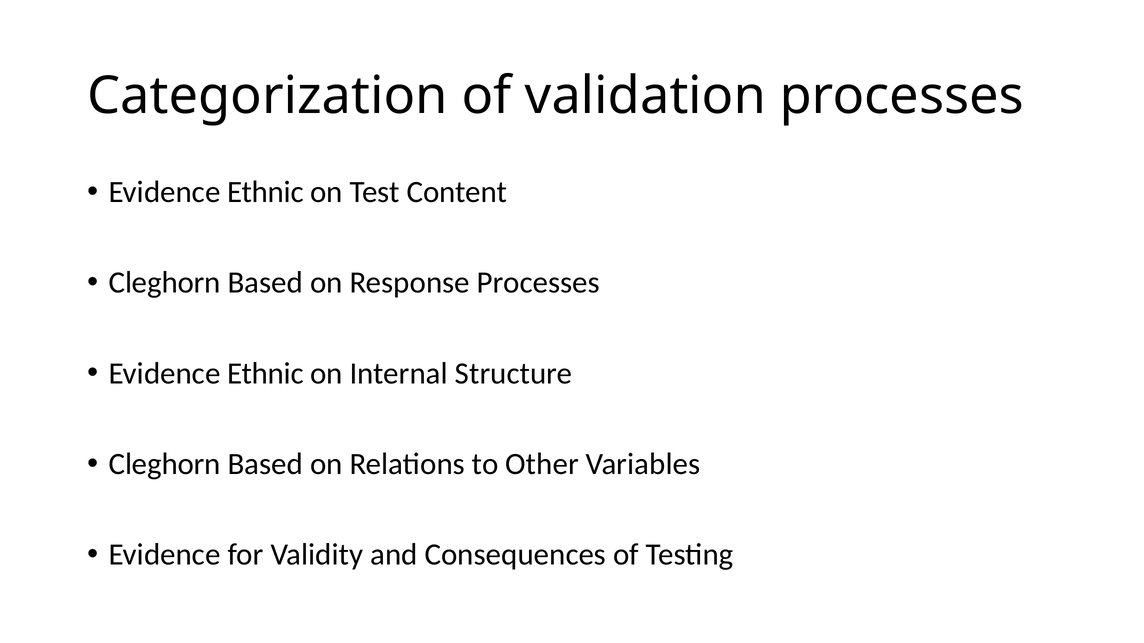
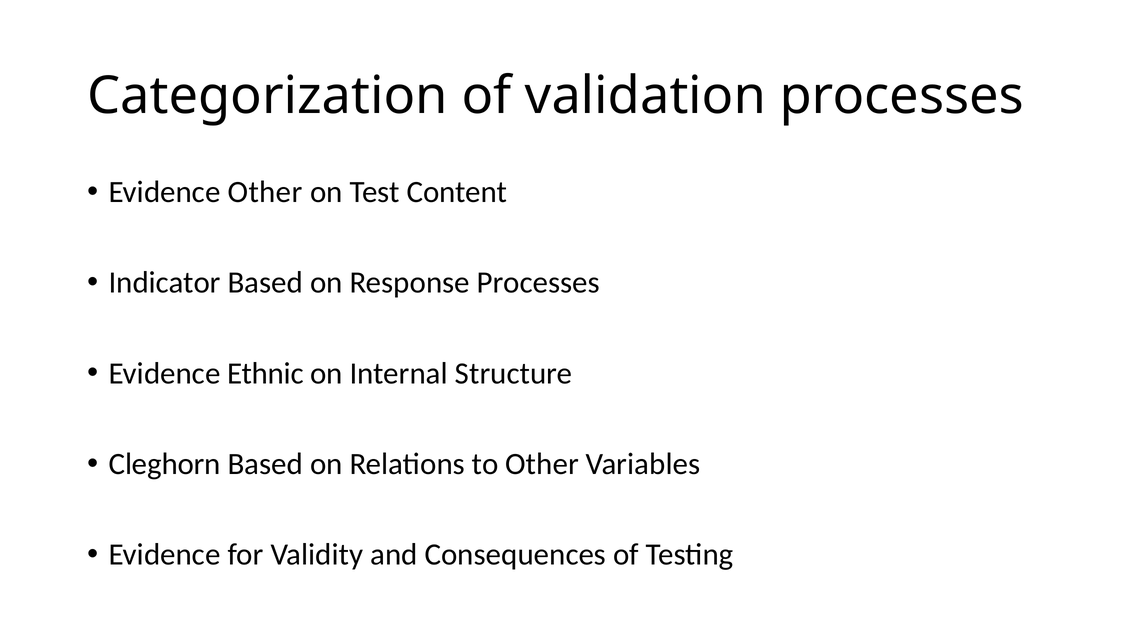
Ethnic at (265, 192): Ethnic -> Other
Cleghorn at (165, 283): Cleghorn -> Indicator
